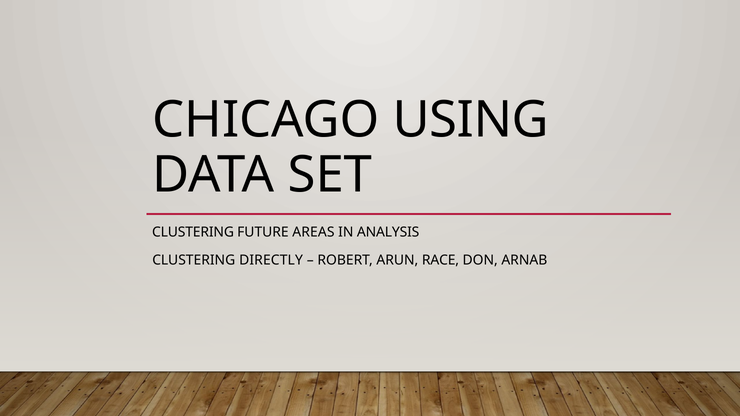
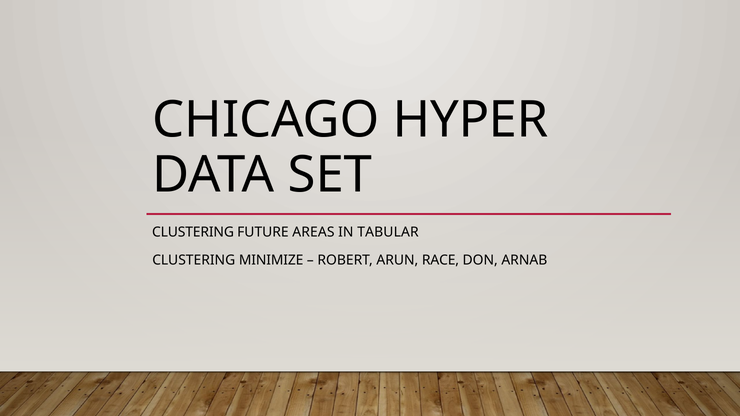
USING: USING -> HYPER
ANALYSIS: ANALYSIS -> TABULAR
DIRECTLY: DIRECTLY -> MINIMIZE
